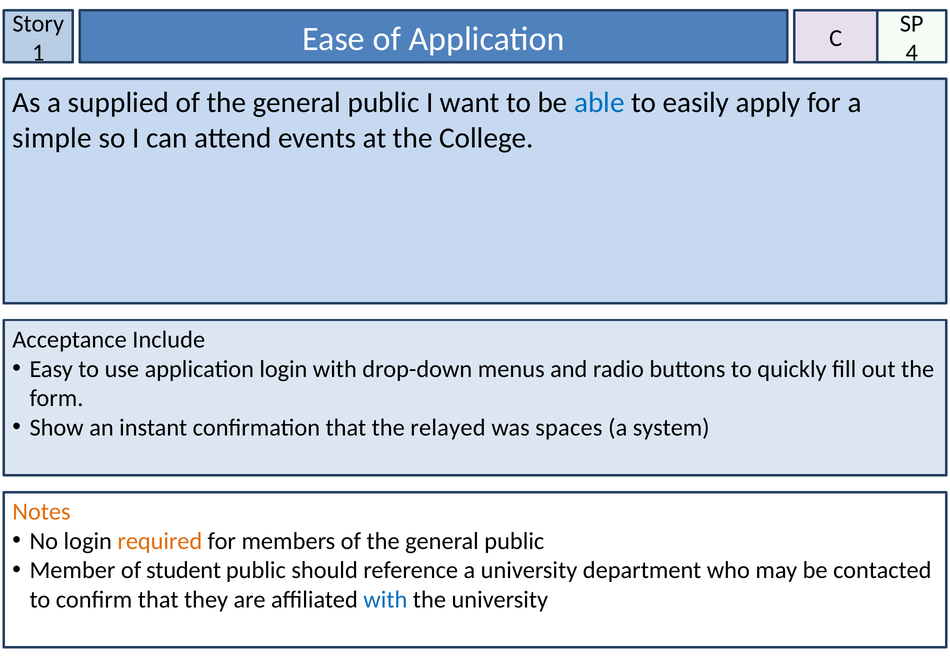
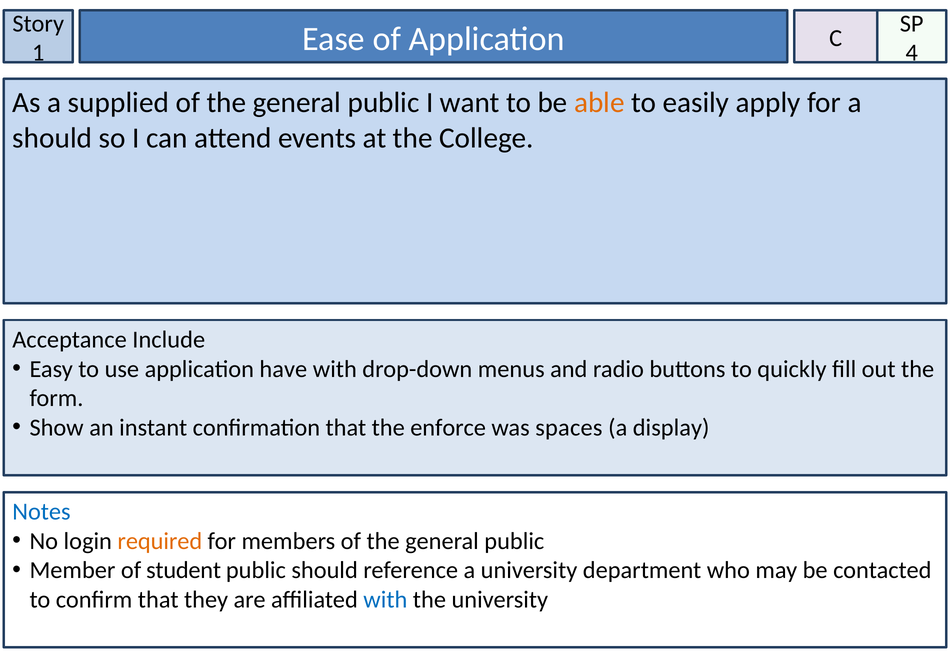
able colour: blue -> orange
simple at (52, 138): simple -> should
application login: login -> have
relayed: relayed -> enforce
system: system -> display
Notes colour: orange -> blue
